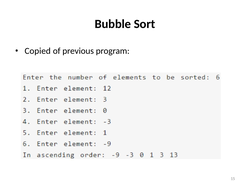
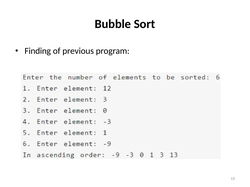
Copied: Copied -> Finding
